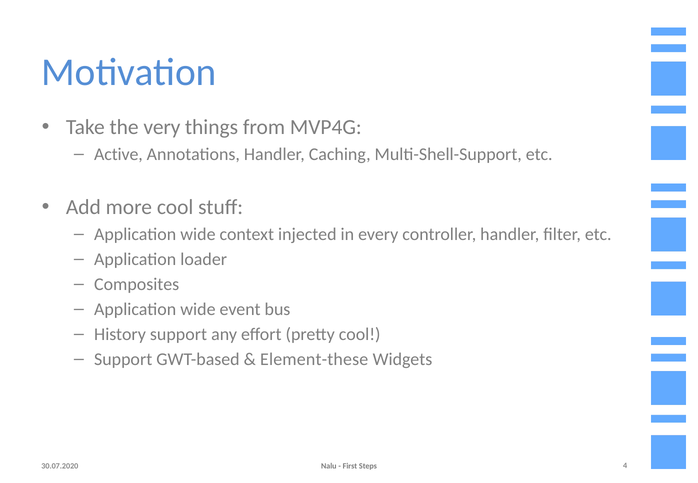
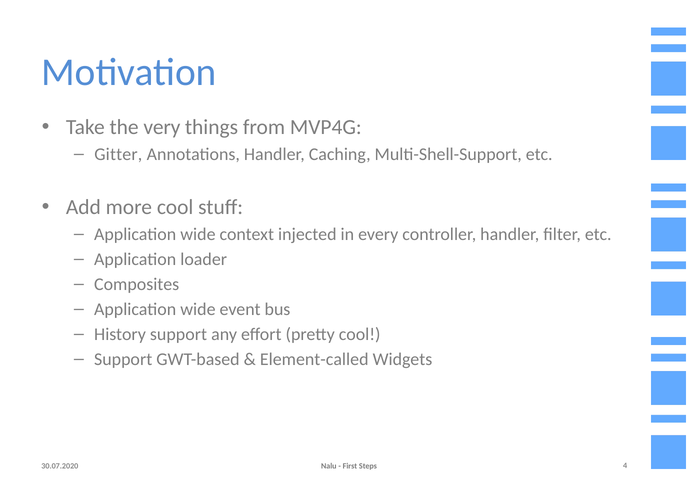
Active: Active -> Gitter
Element-these: Element-these -> Element-called
